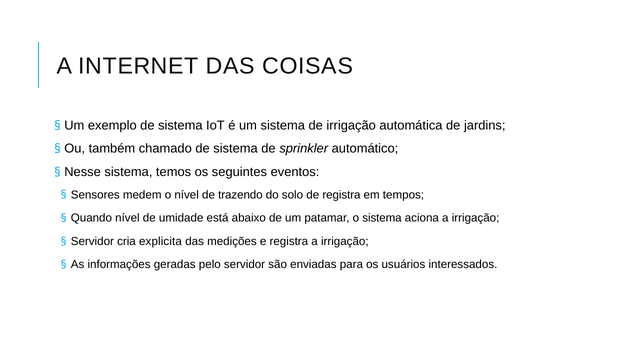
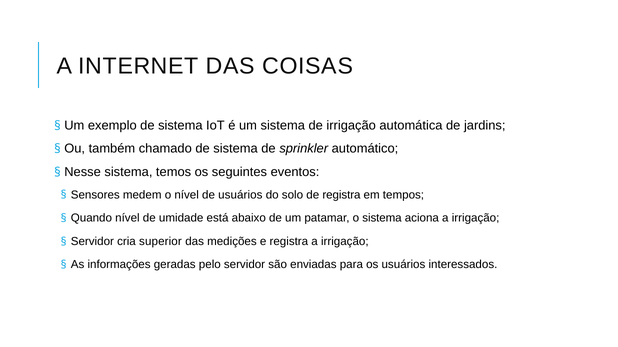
de trazendo: trazendo -> usuários
explicita: explicita -> superior
